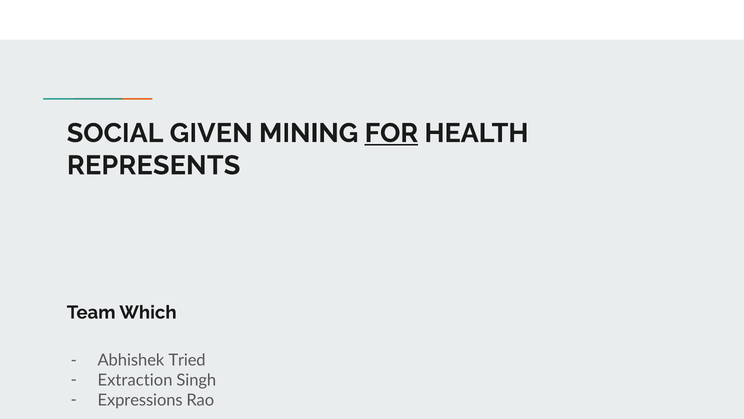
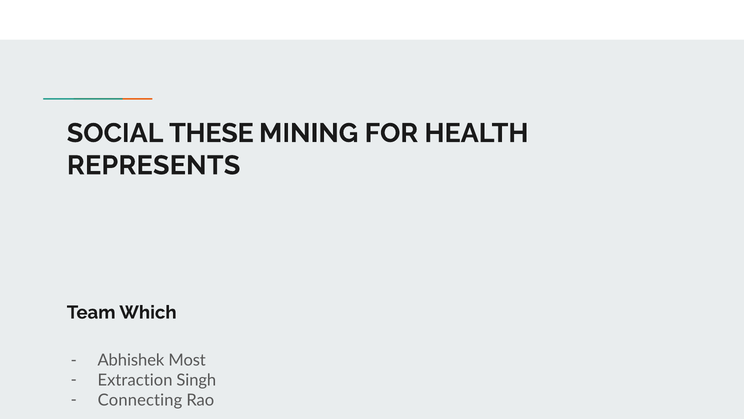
GIVEN: GIVEN -> THESE
FOR underline: present -> none
Tried: Tried -> Most
Expressions: Expressions -> Connecting
